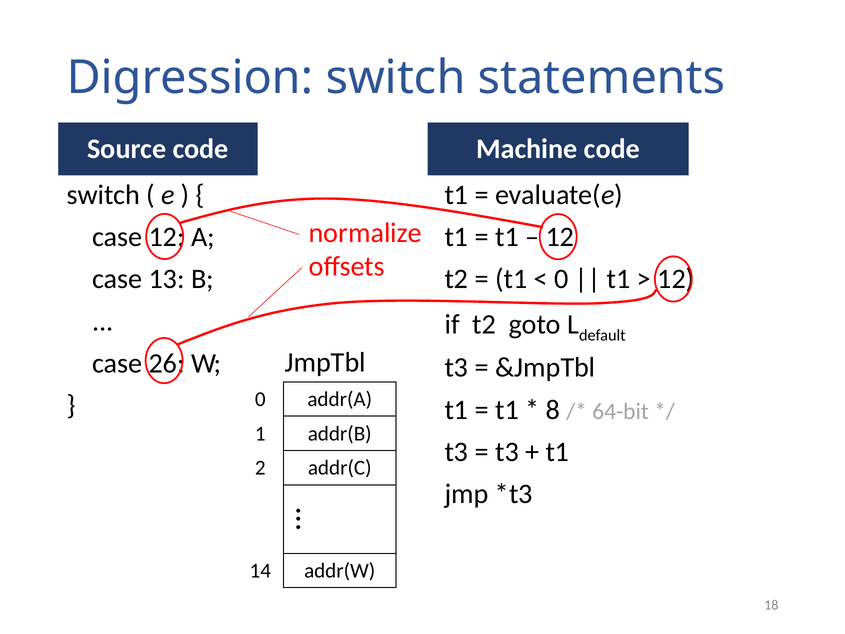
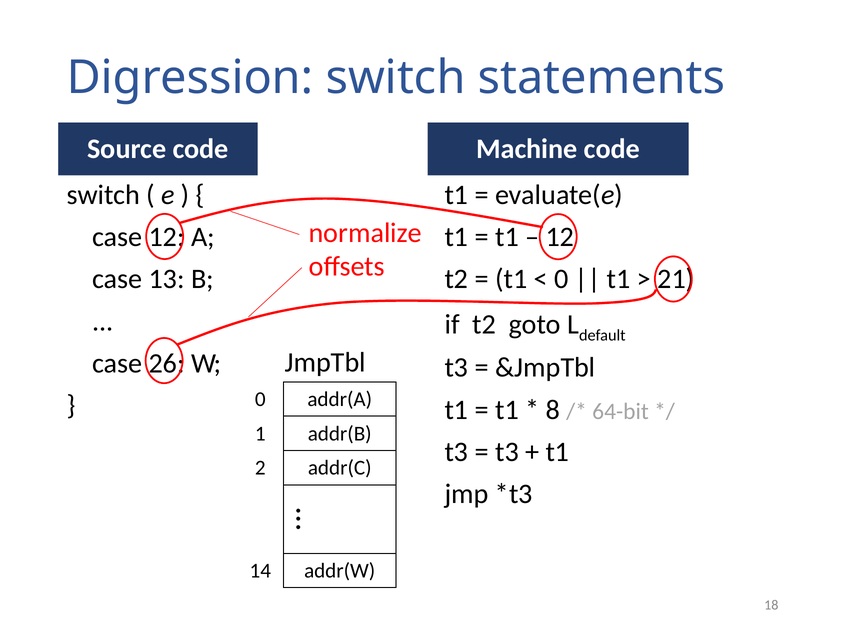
12 at (676, 279): 12 -> 21
